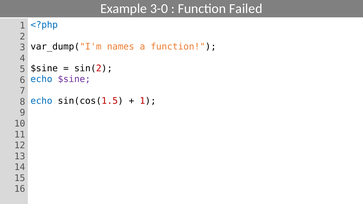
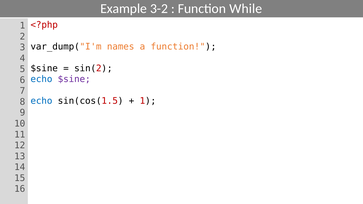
3-0: 3-0 -> 3-2
Failed: Failed -> While
<?php colour: blue -> red
